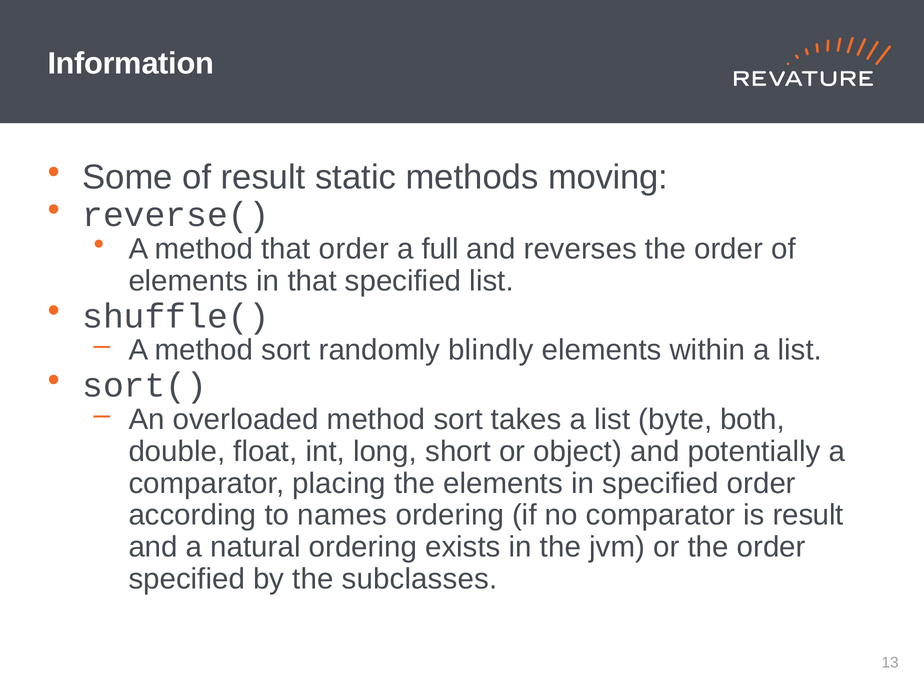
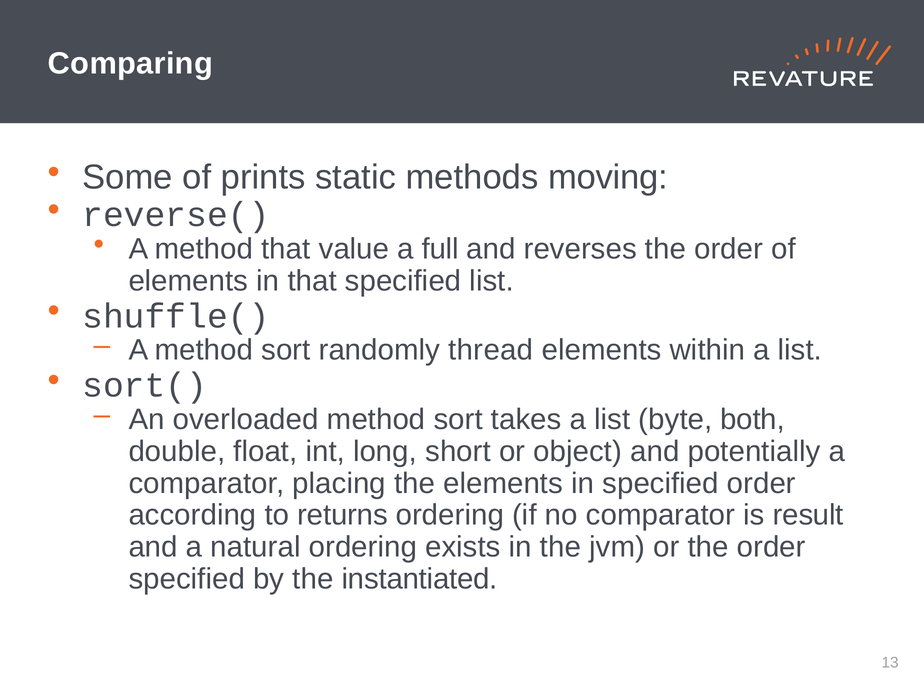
Information: Information -> Comparing
of result: result -> prints
that order: order -> value
blindly: blindly -> thread
names: names -> returns
subclasses: subclasses -> instantiated
